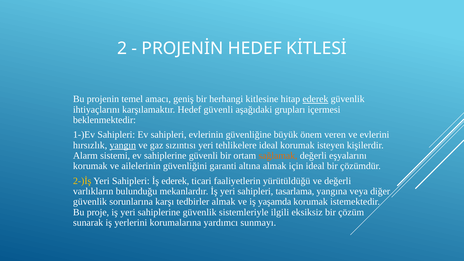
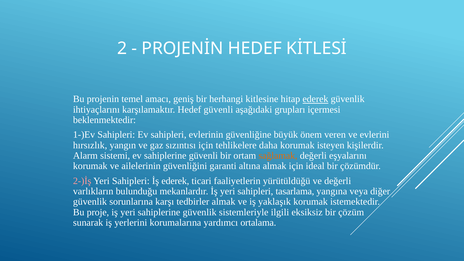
yangın underline: present -> none
sızıntısı yeri: yeri -> için
tehlikelere ideal: ideal -> daha
2-)İş colour: yellow -> pink
yaşamda: yaşamda -> yaklaşık
sunmayı: sunmayı -> ortalama
